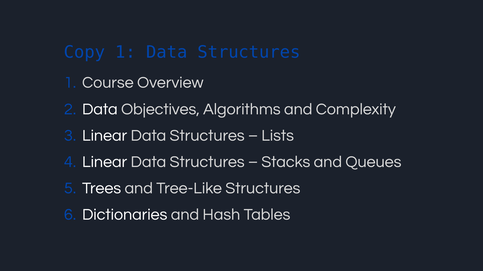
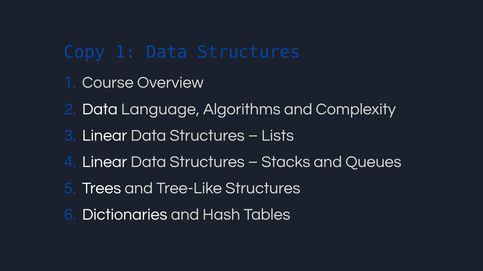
Objectives: Objectives -> Language
